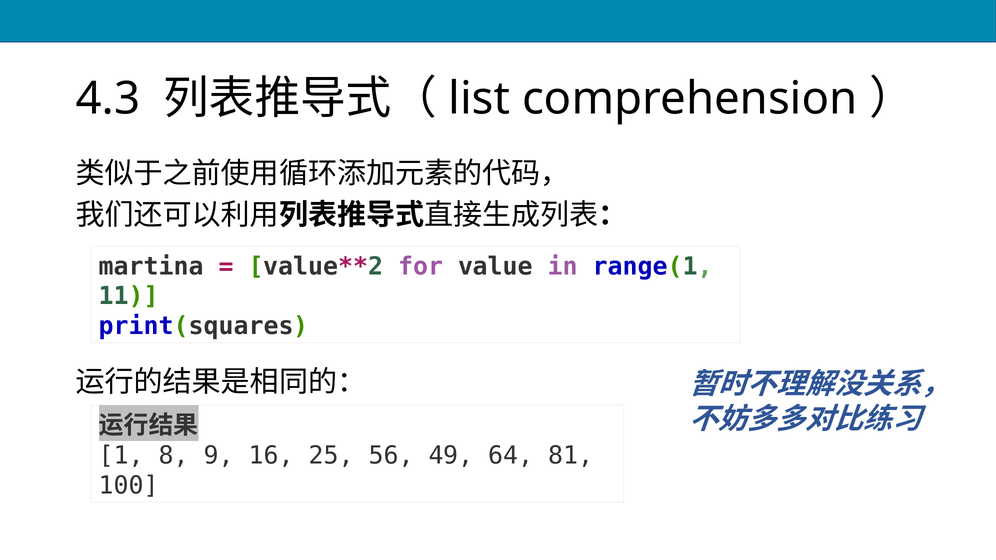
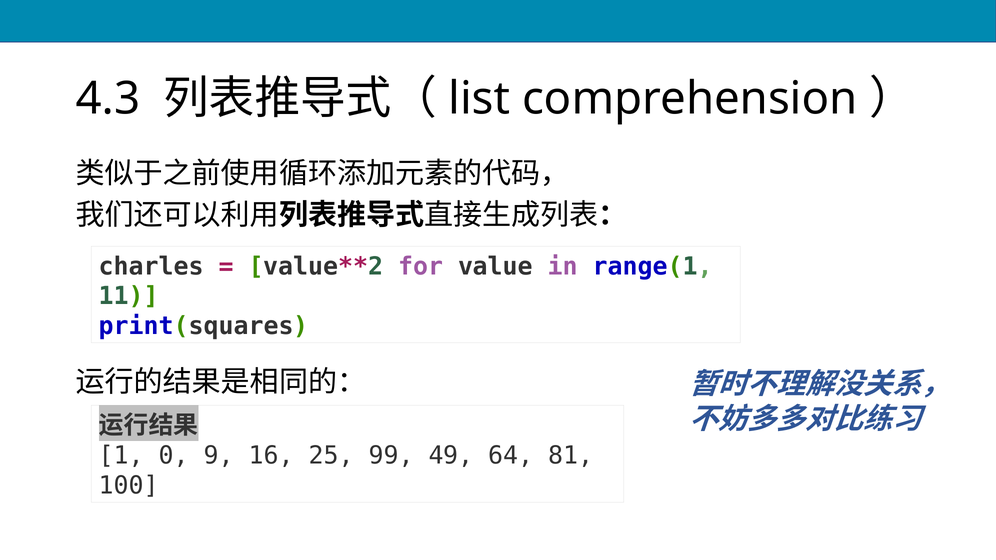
martina: martina -> charles
8: 8 -> 0
56: 56 -> 99
